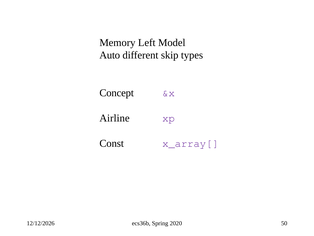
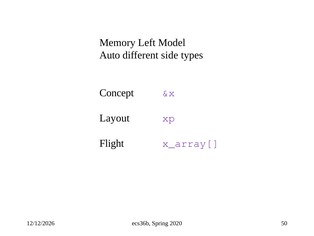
skip: skip -> side
Airline: Airline -> Layout
Const: Const -> Flight
